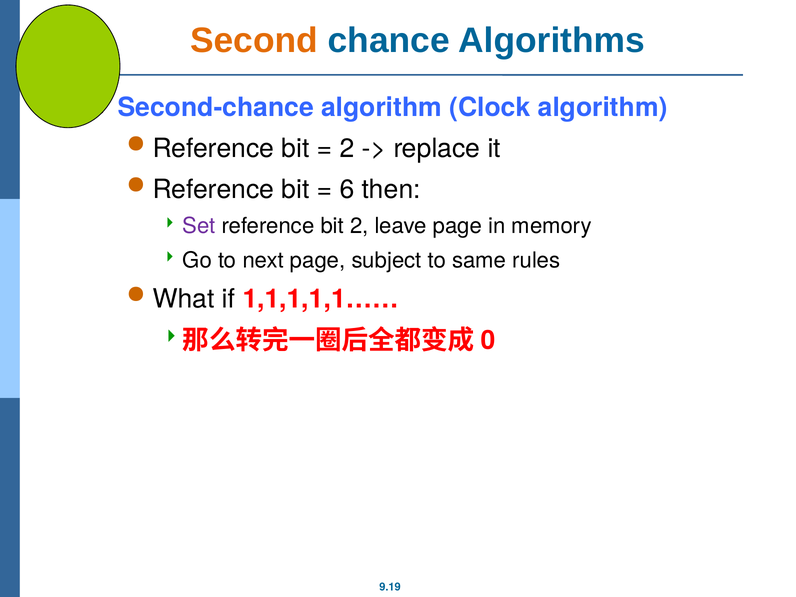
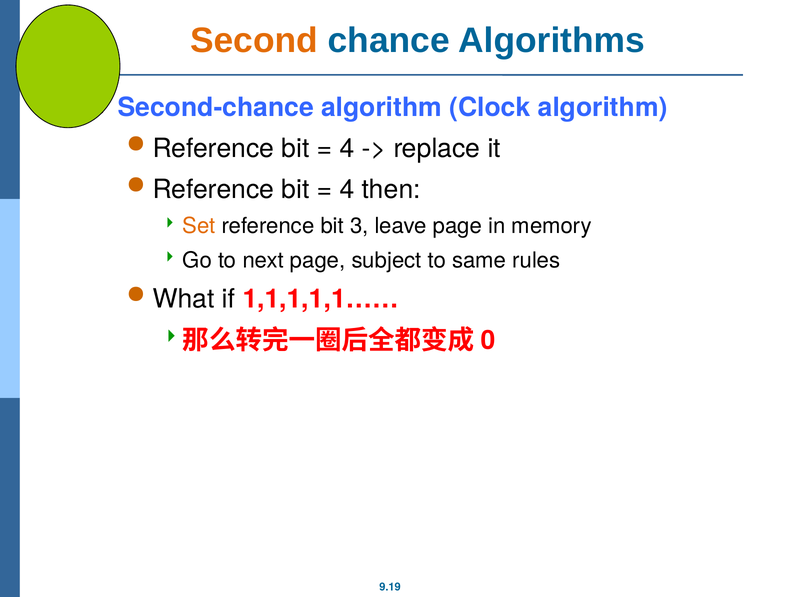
2 at (347, 148): 2 -> 4
6 at (347, 190): 6 -> 4
Set colour: purple -> orange
bit 2: 2 -> 3
